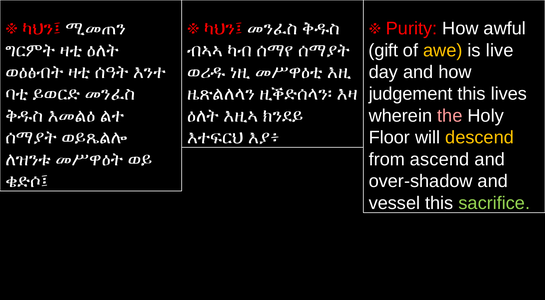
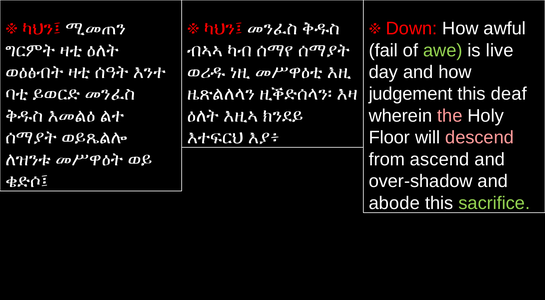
Purity: Purity -> Down
gift: gift -> fail
awe colour: yellow -> light green
lives: lives -> deaf
descend colour: yellow -> pink
vessel: vessel -> abode
